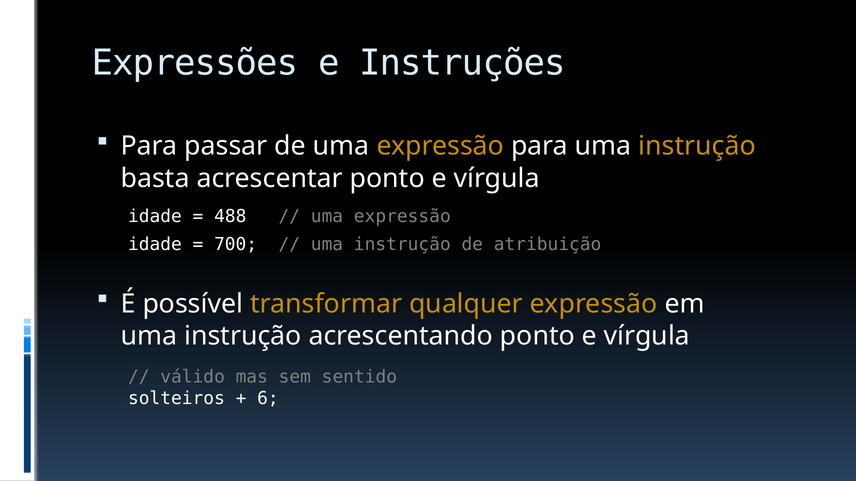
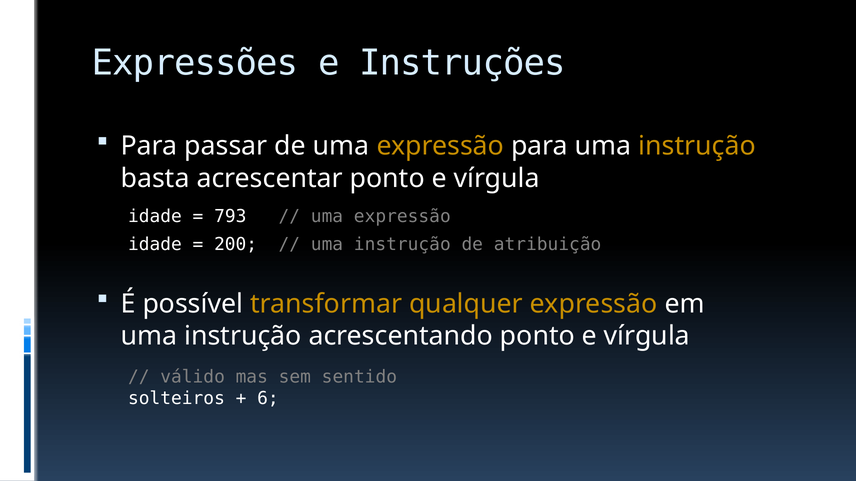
488: 488 -> 793
700: 700 -> 200
